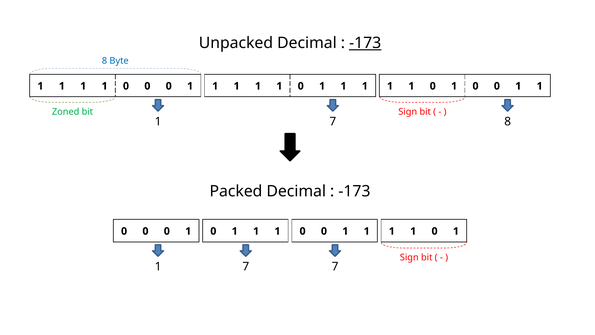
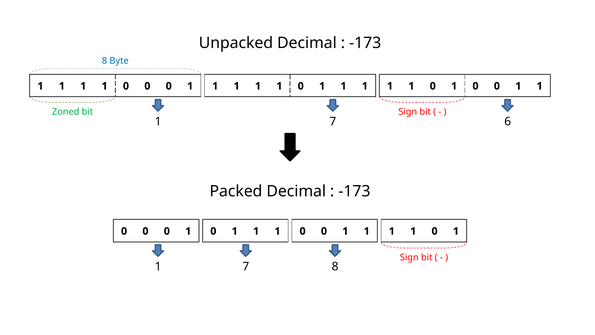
-173 at (365, 43) underline: present -> none
7 8: 8 -> 6
7 7: 7 -> 8
